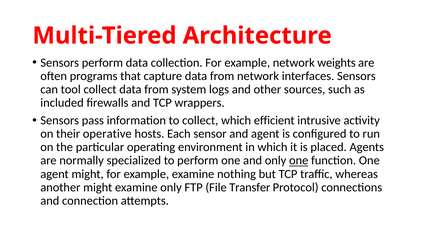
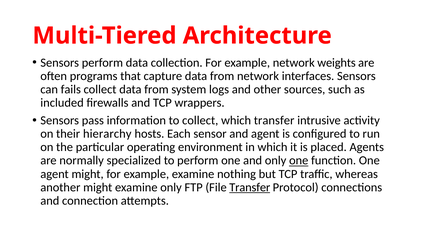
tool: tool -> fails
which efficient: efficient -> transfer
operative: operative -> hierarchy
Transfer at (250, 187) underline: none -> present
